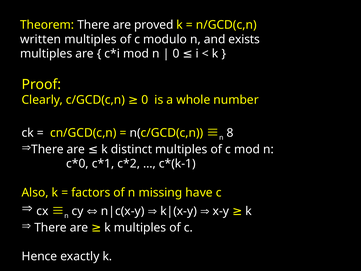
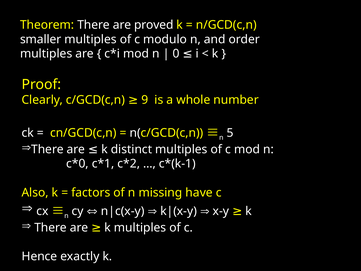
written: written -> smaller
exists: exists -> order
0 at (145, 100): 0 -> 9
8: 8 -> 5
